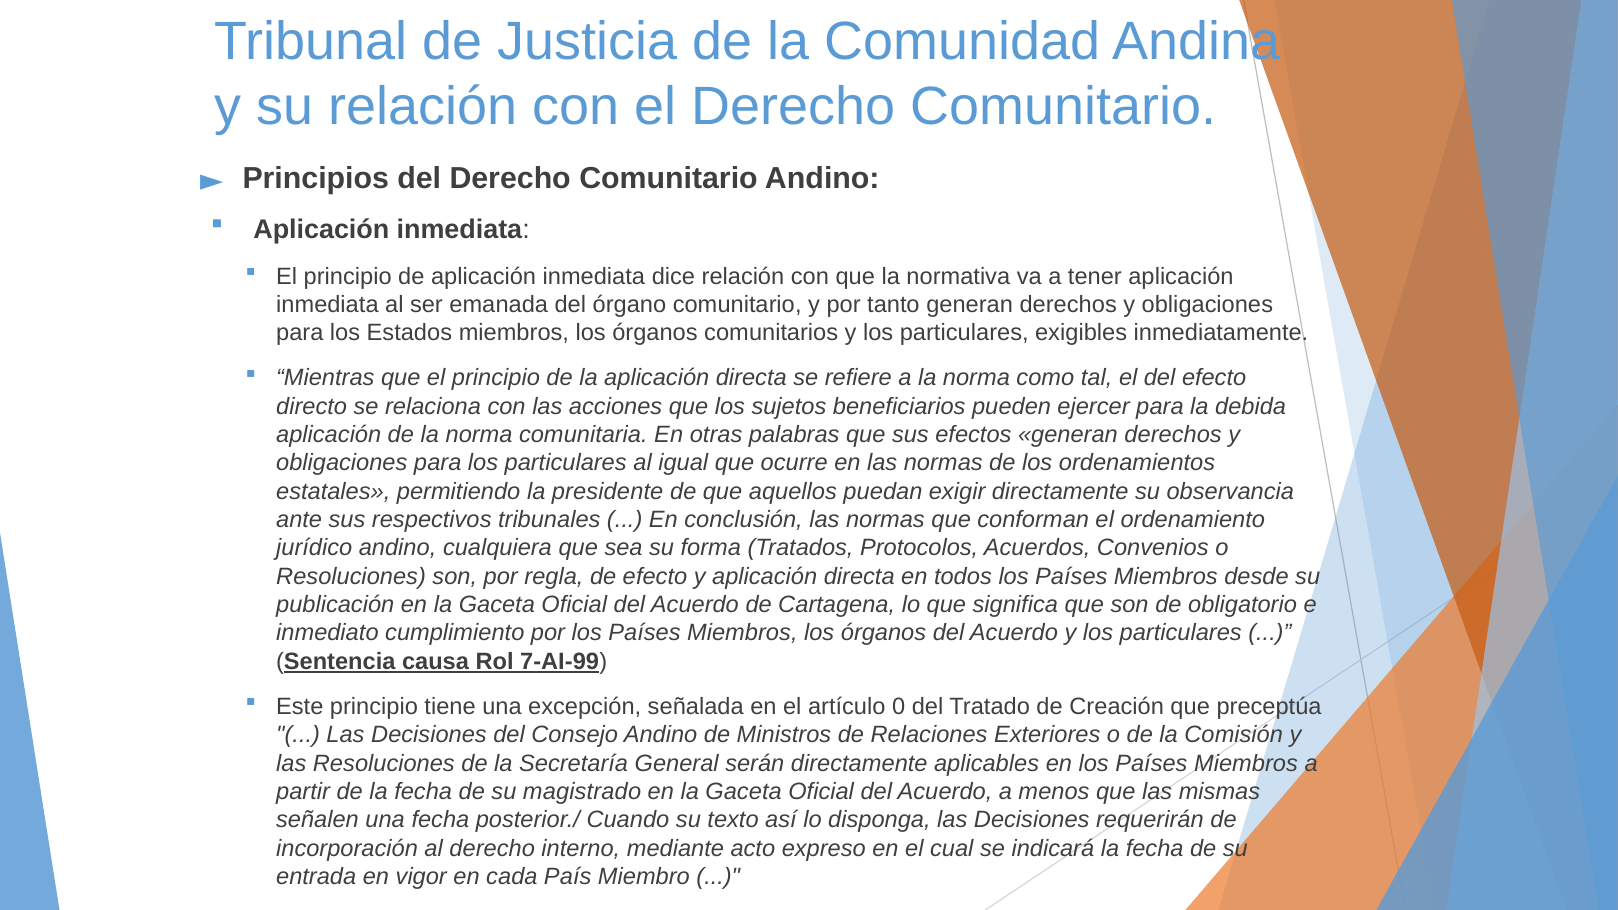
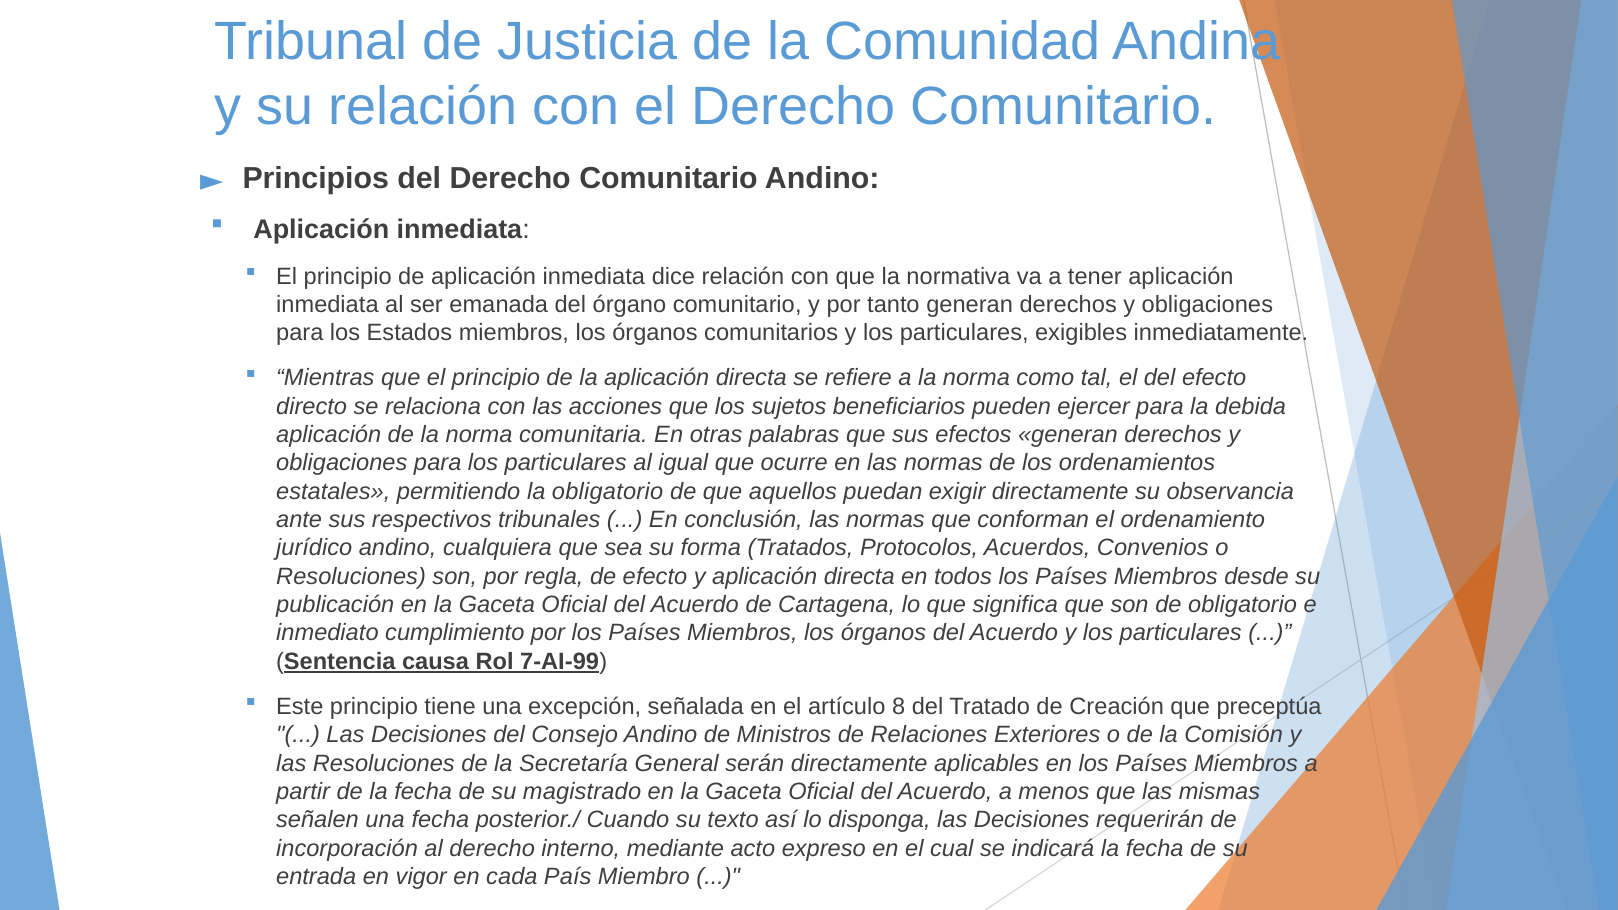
la presidente: presidente -> obligatorio
0: 0 -> 8
